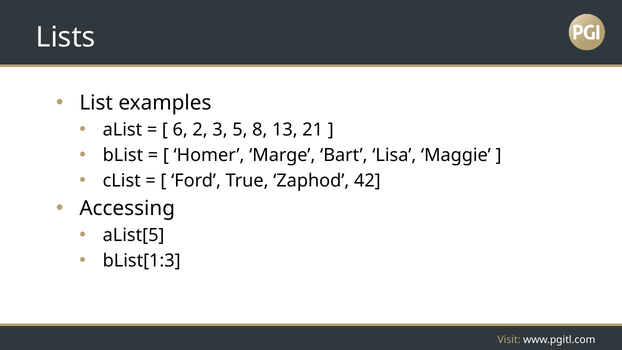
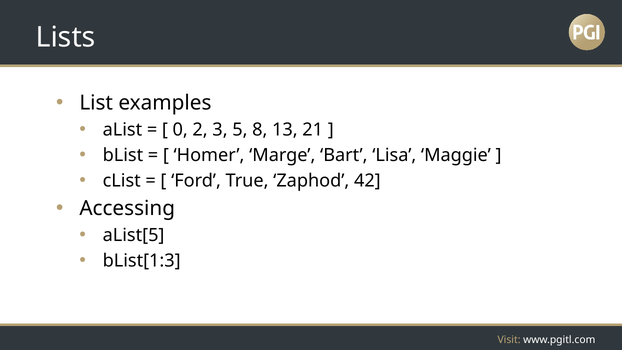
6: 6 -> 0
